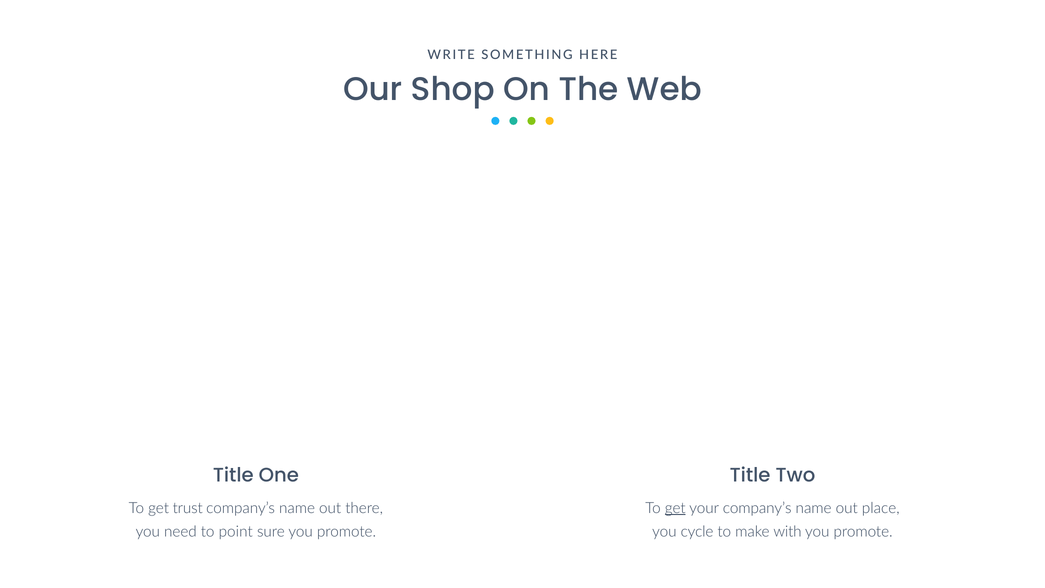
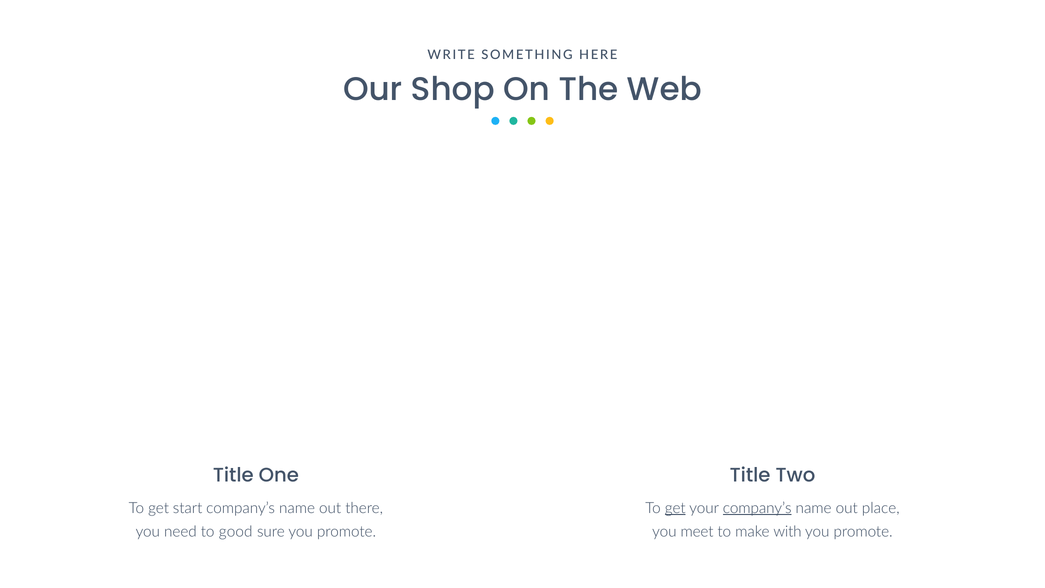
trust: trust -> start
company’s at (757, 508) underline: none -> present
point: point -> good
cycle: cycle -> meet
